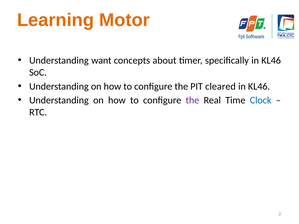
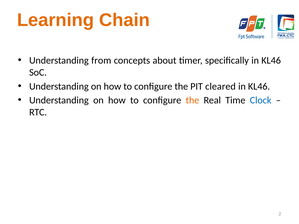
Motor: Motor -> Chain
want: want -> from
the at (192, 100) colour: purple -> orange
